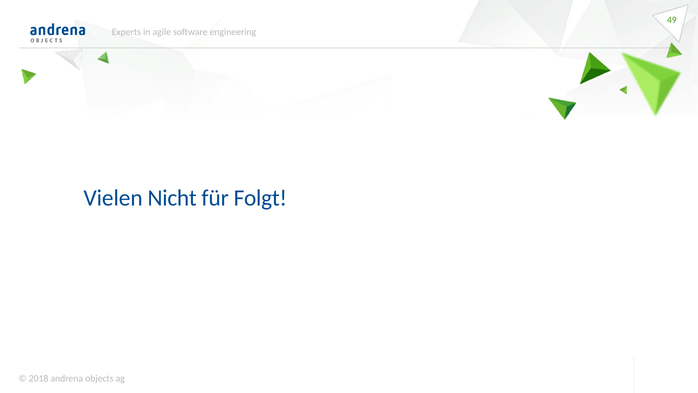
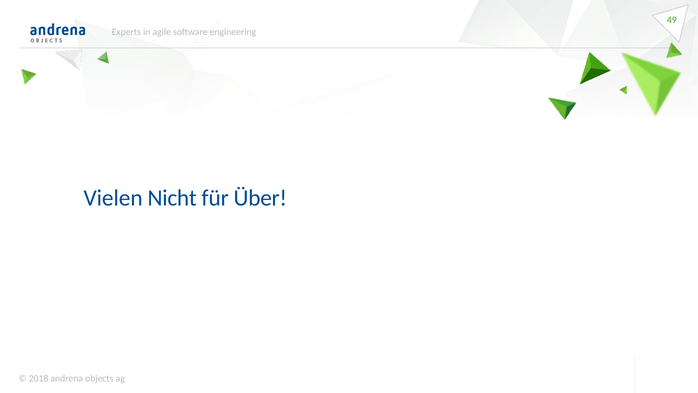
Folgt: Folgt -> Über
